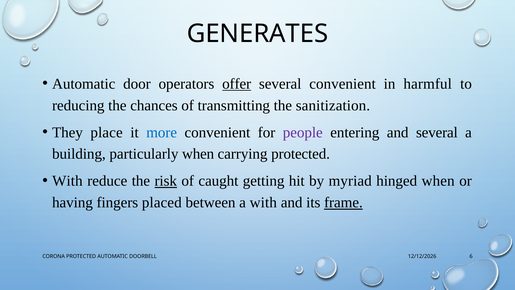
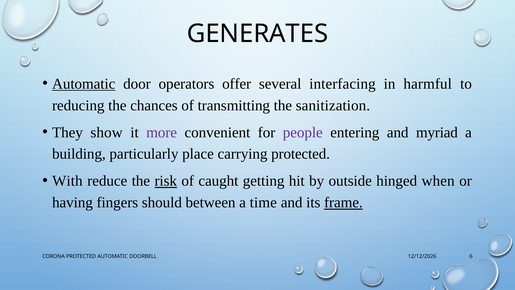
Automatic at (84, 84) underline: none -> present
offer underline: present -> none
several convenient: convenient -> interfacing
place: place -> show
more colour: blue -> purple
and several: several -> myriad
particularly when: when -> place
myriad: myriad -> outside
placed: placed -> should
a with: with -> time
